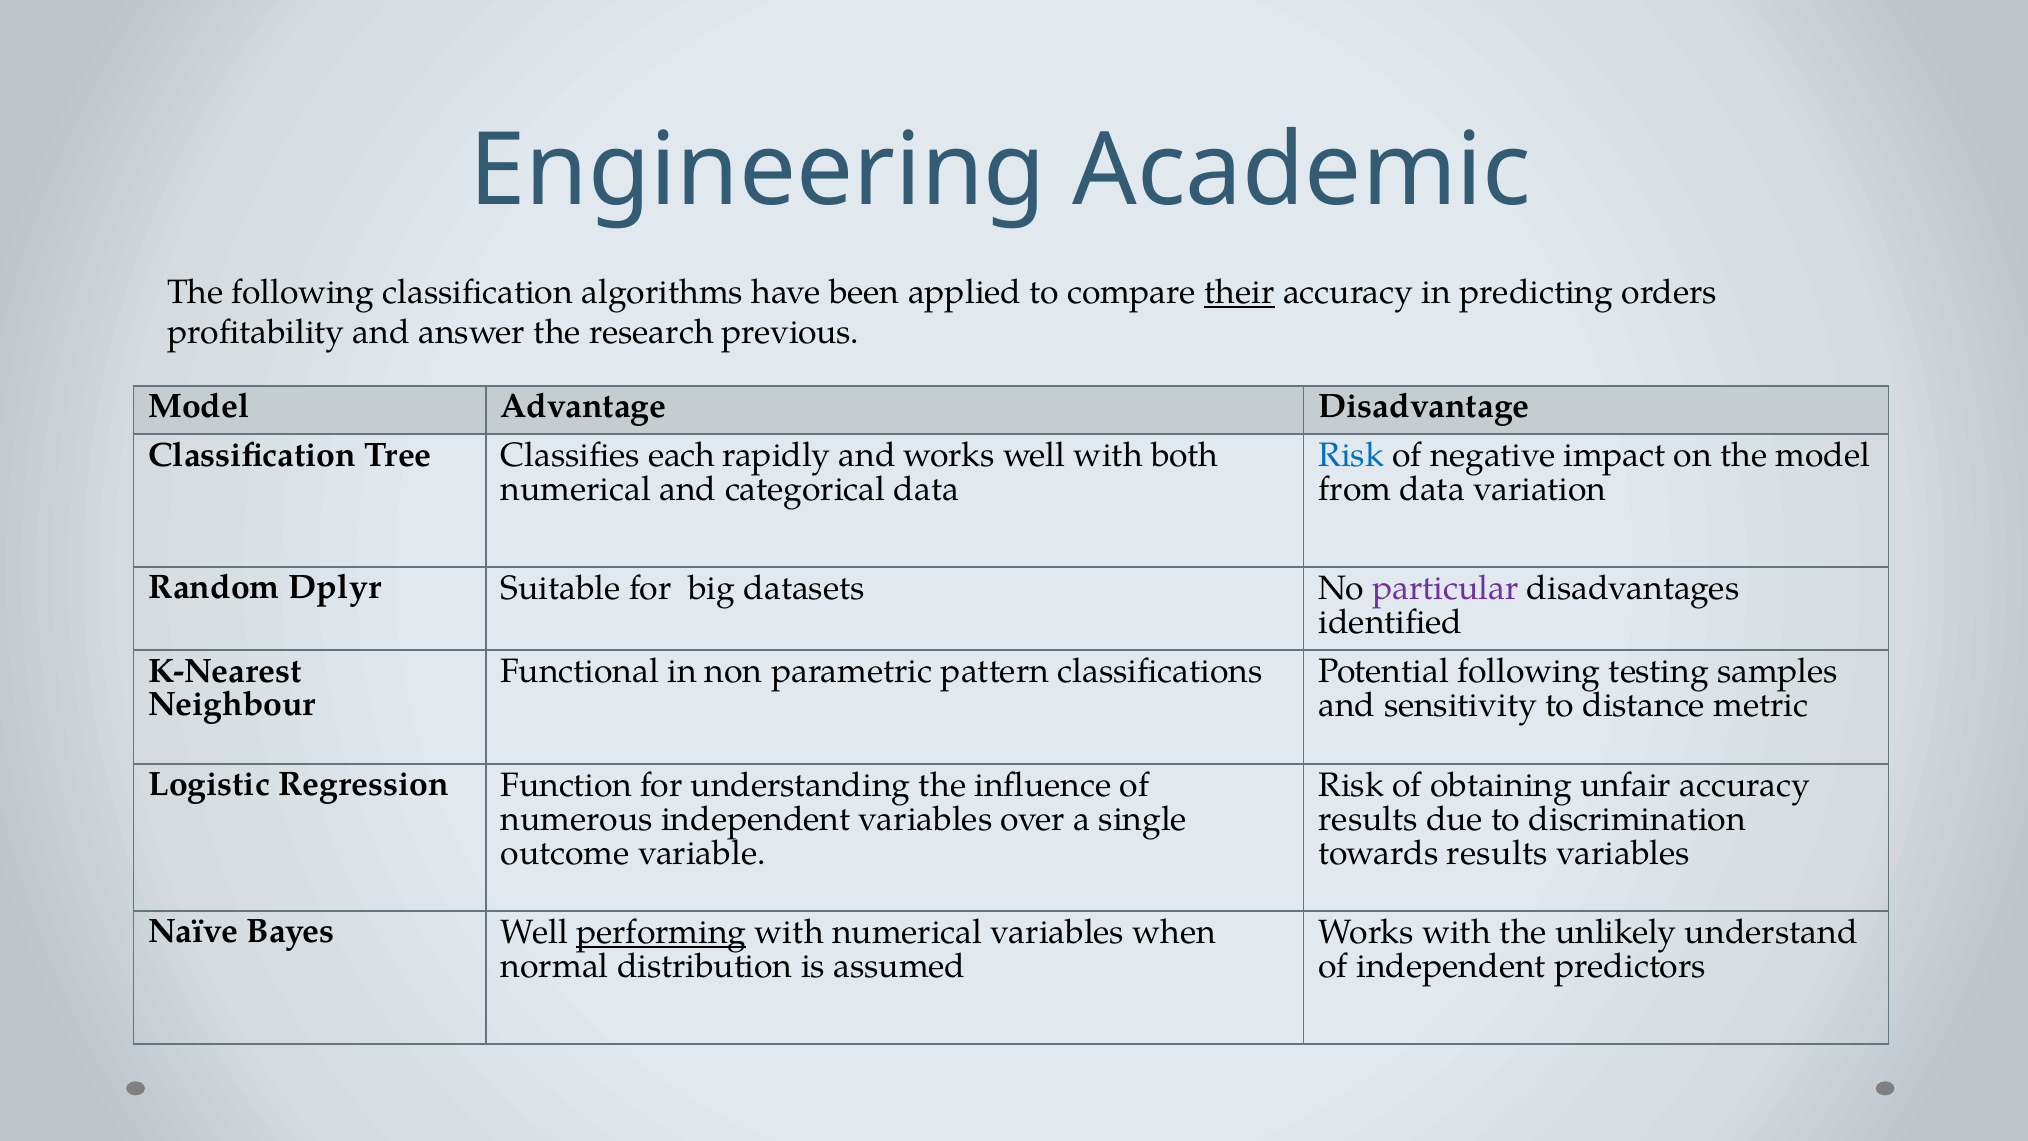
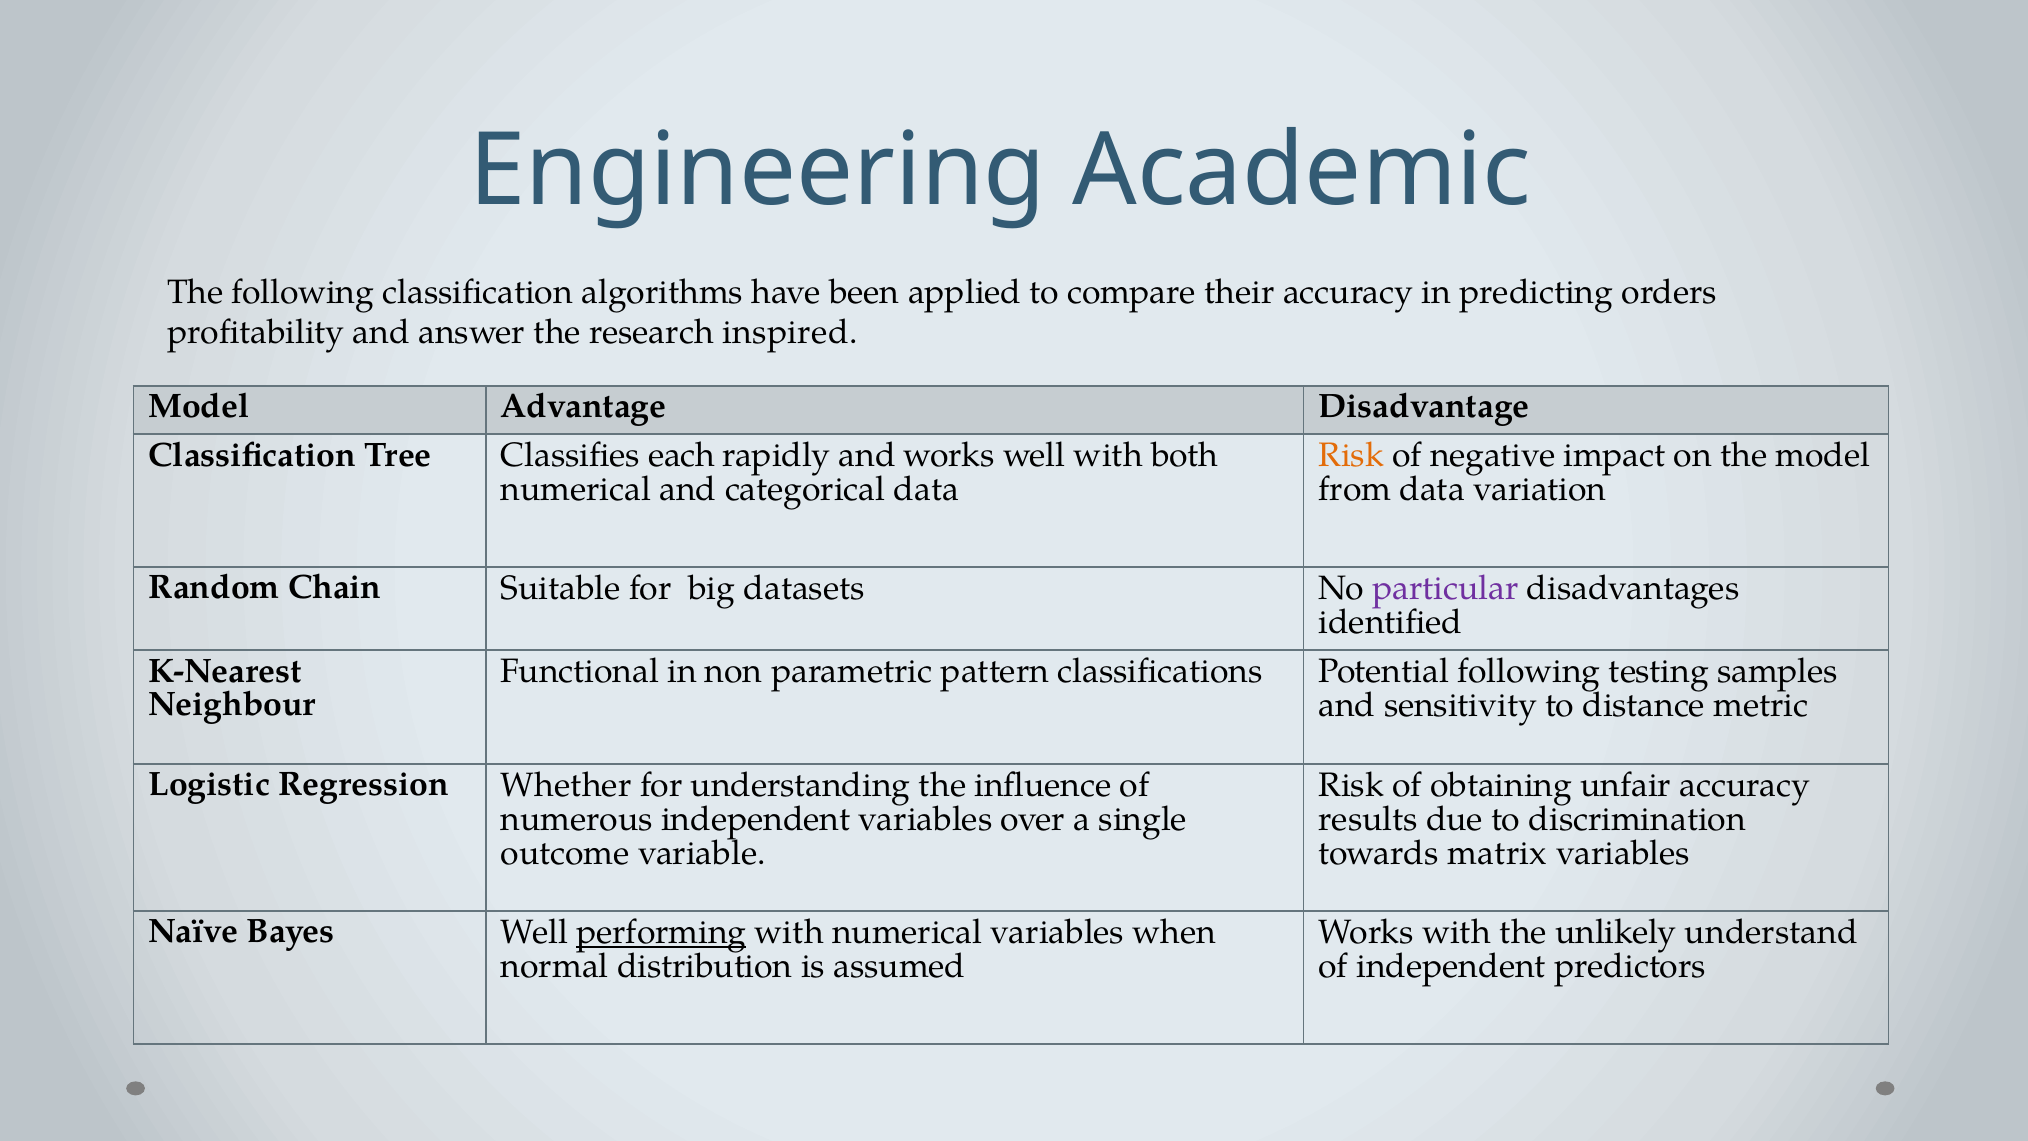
their underline: present -> none
previous: previous -> inspired
Risk at (1351, 455) colour: blue -> orange
Dplyr: Dplyr -> Chain
Function: Function -> Whether
towards results: results -> matrix
